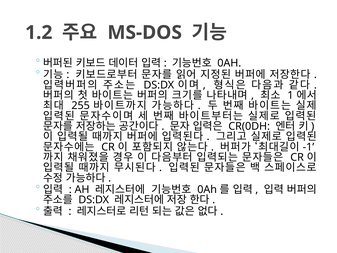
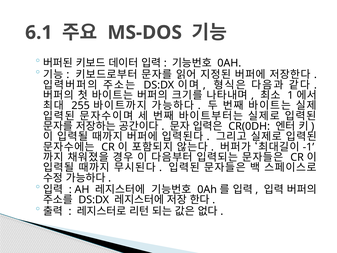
1.2: 1.2 -> 6.1
